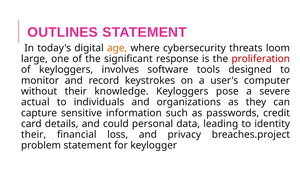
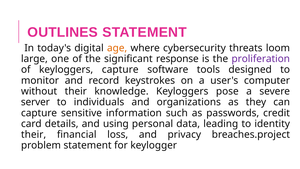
proliferation colour: red -> purple
keyloggers involves: involves -> capture
actual: actual -> server
could: could -> using
